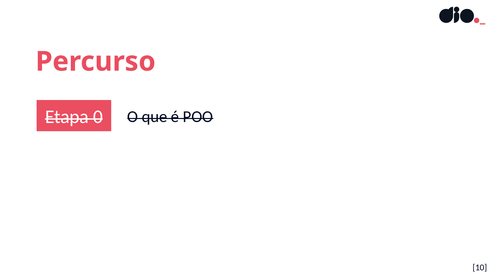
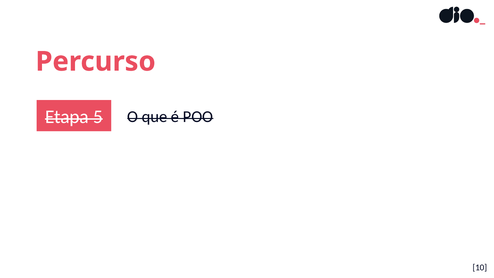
0: 0 -> 5
